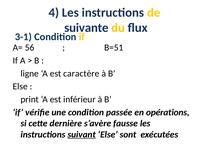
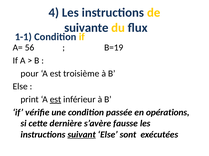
3-1: 3-1 -> 1-1
B=51: B=51 -> B=19
ligne: ligne -> pour
caractère: caractère -> troisième
est at (56, 100) underline: none -> present
